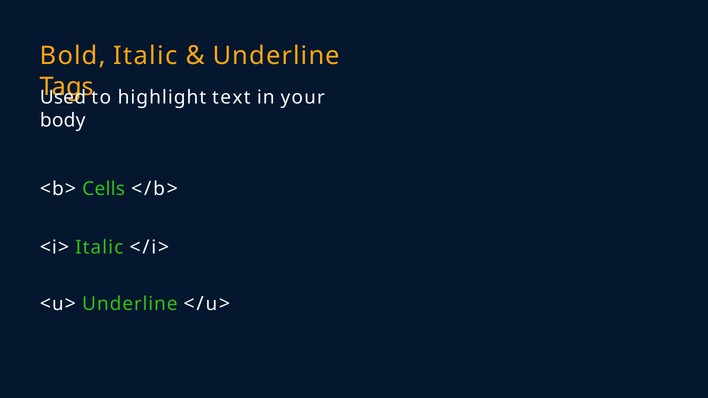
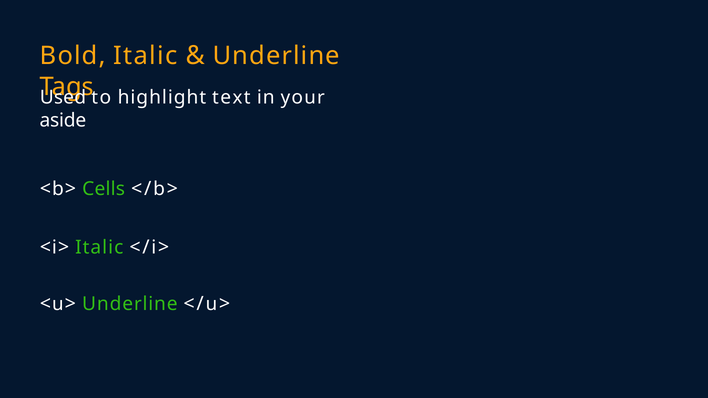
body: body -> aside
